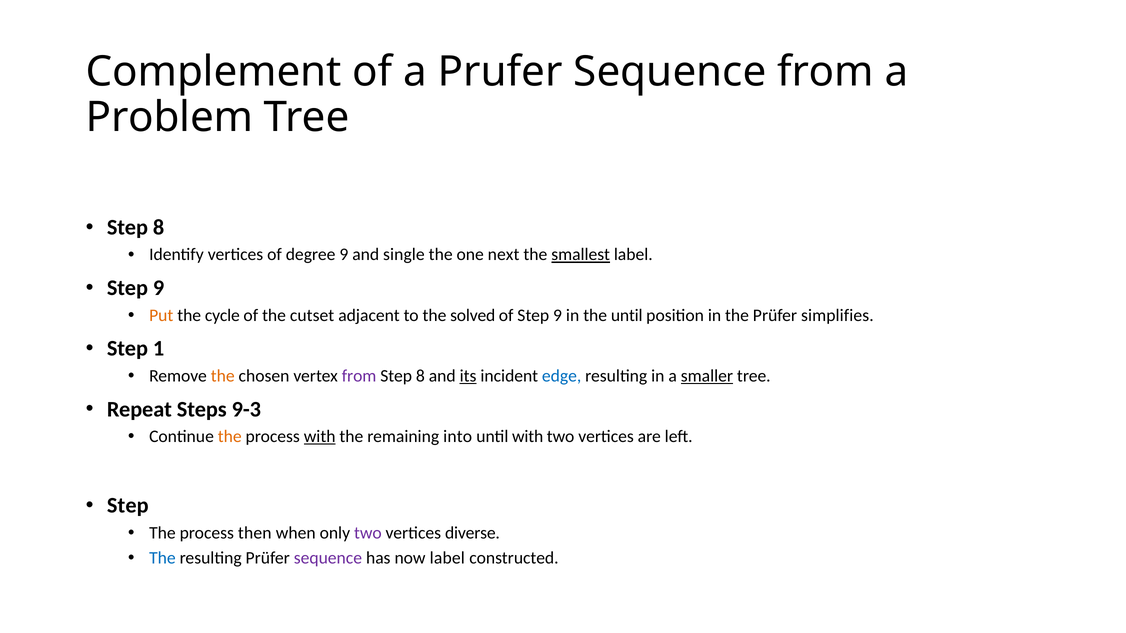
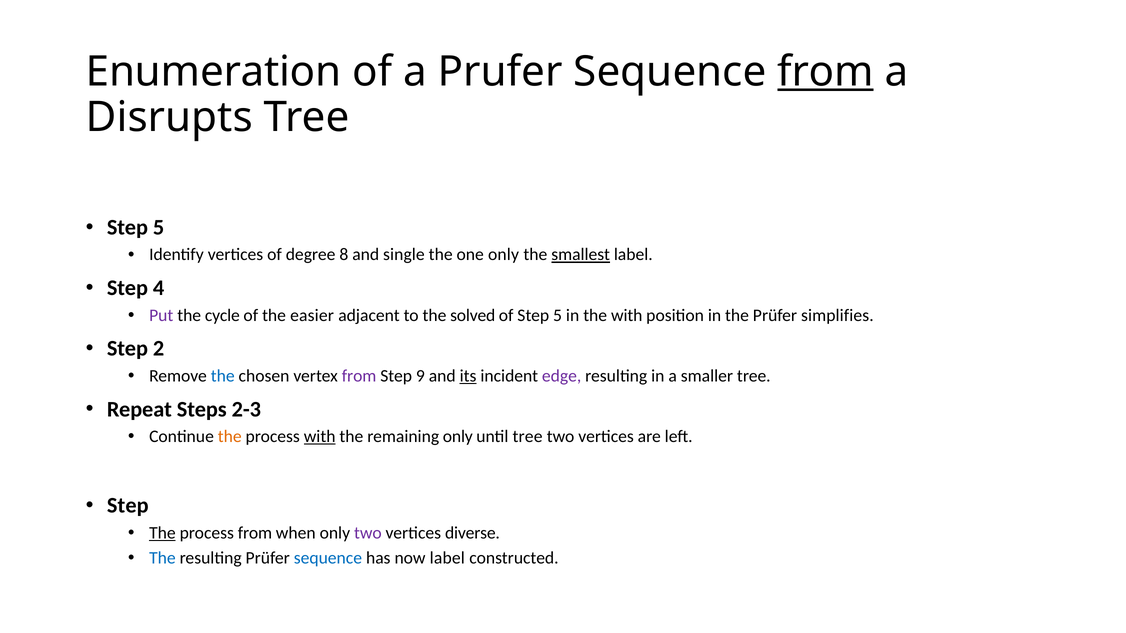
Complement: Complement -> Enumeration
from at (826, 72) underline: none -> present
Problem: Problem -> Disrupts
8 at (159, 227): 8 -> 5
degree 9: 9 -> 8
one next: next -> only
9 at (159, 288): 9 -> 4
Put colour: orange -> purple
cutset: cutset -> easier
of Step 9: 9 -> 5
the until: until -> with
1: 1 -> 2
the at (223, 376) colour: orange -> blue
8 at (420, 376): 8 -> 9
edge colour: blue -> purple
smaller underline: present -> none
9-3: 9-3 -> 2-3
remaining into: into -> only
until with: with -> tree
The at (162, 533) underline: none -> present
process then: then -> from
sequence at (328, 558) colour: purple -> blue
